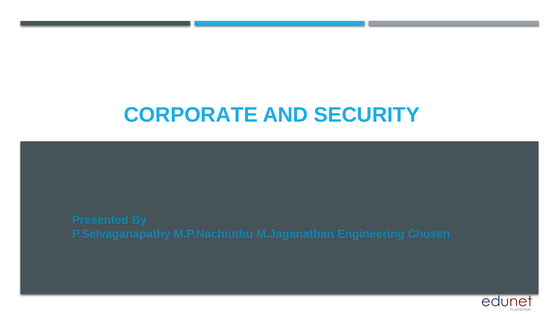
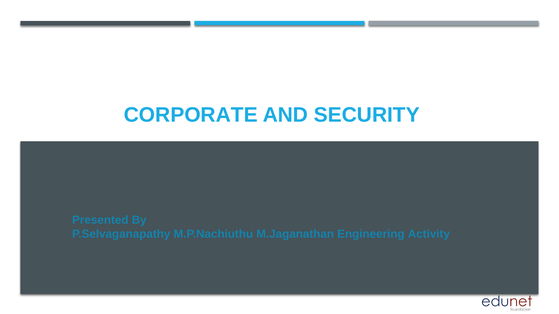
Chosen: Chosen -> Activity
